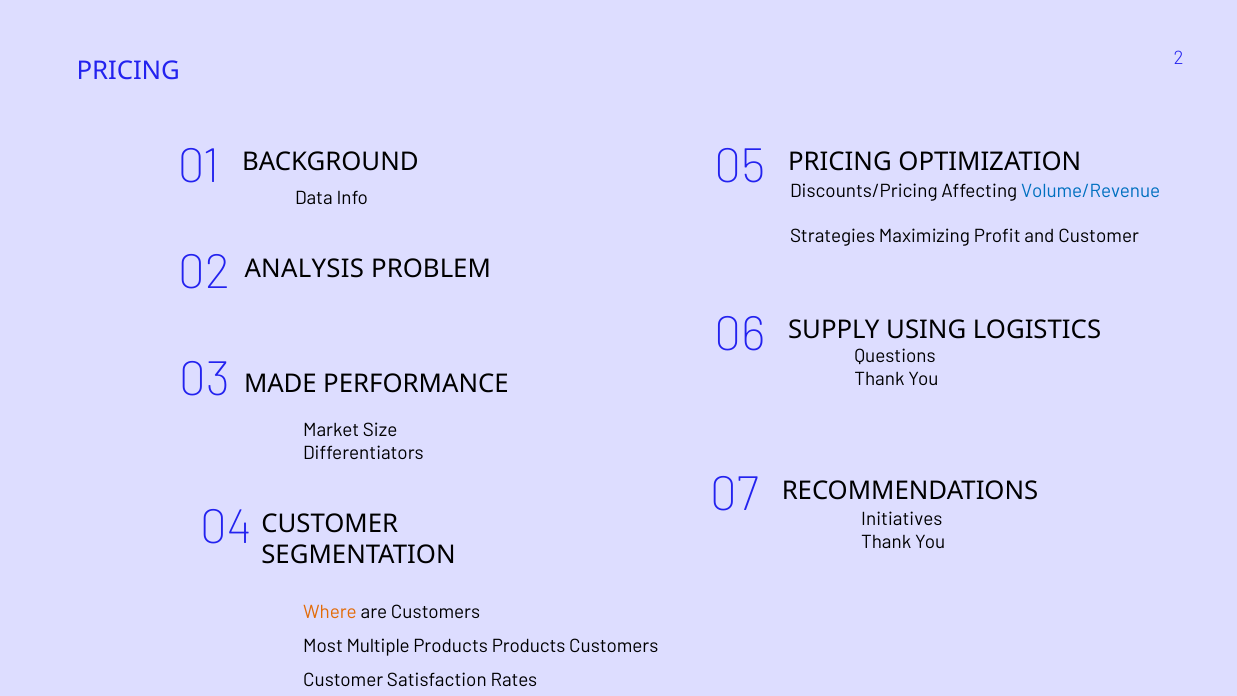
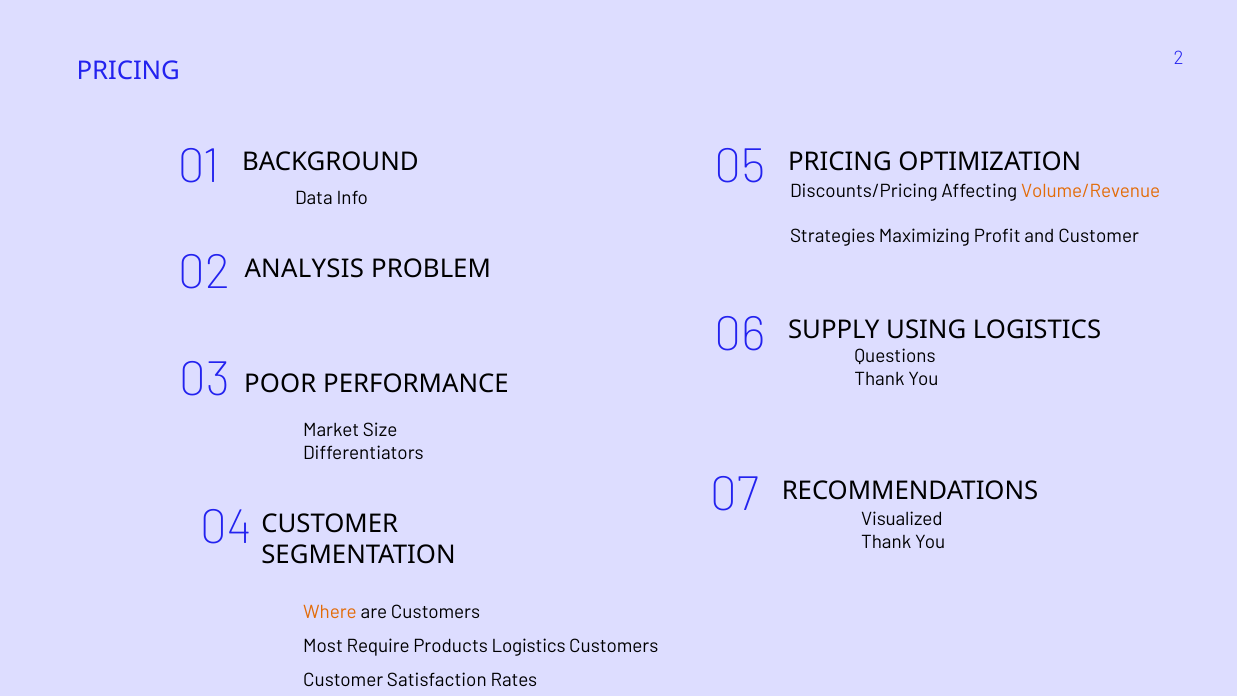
Volume/Revenue colour: blue -> orange
MADE: MADE -> POOR
Initiatives: Initiatives -> Visualized
Multiple: Multiple -> Require
Products Products: Products -> Logistics
